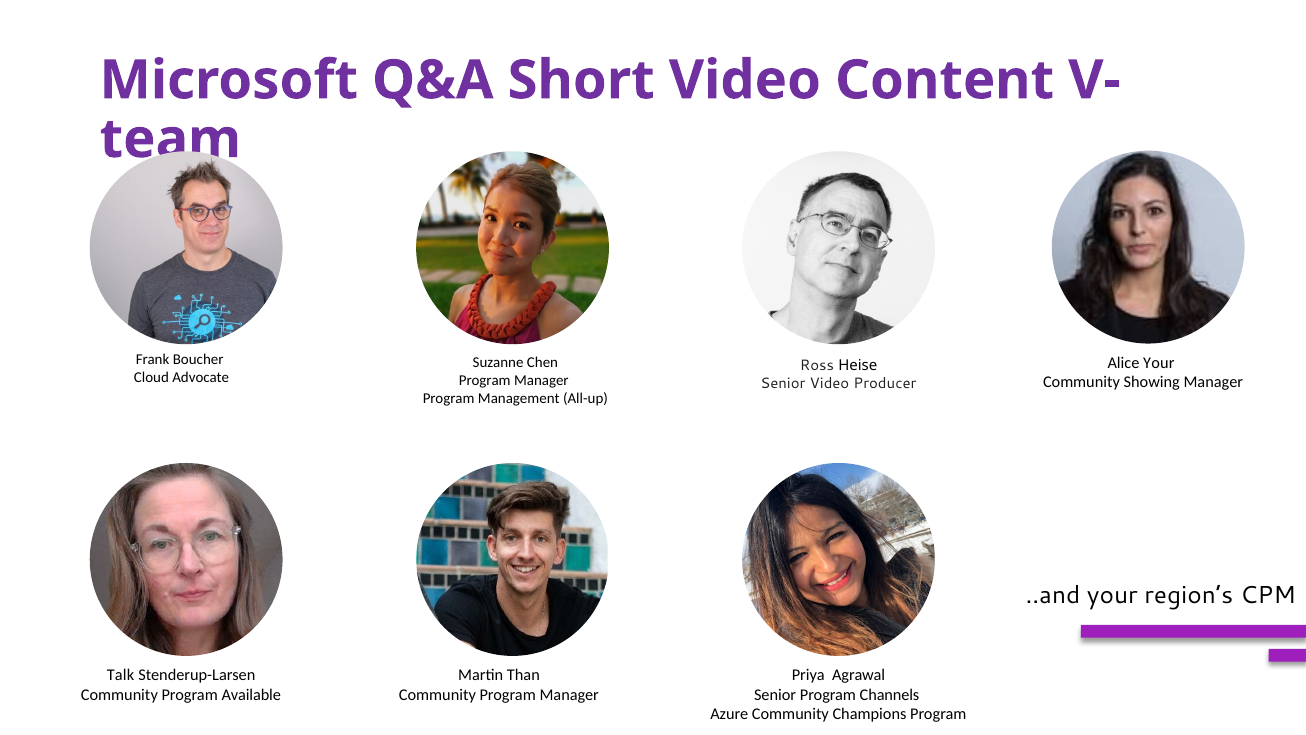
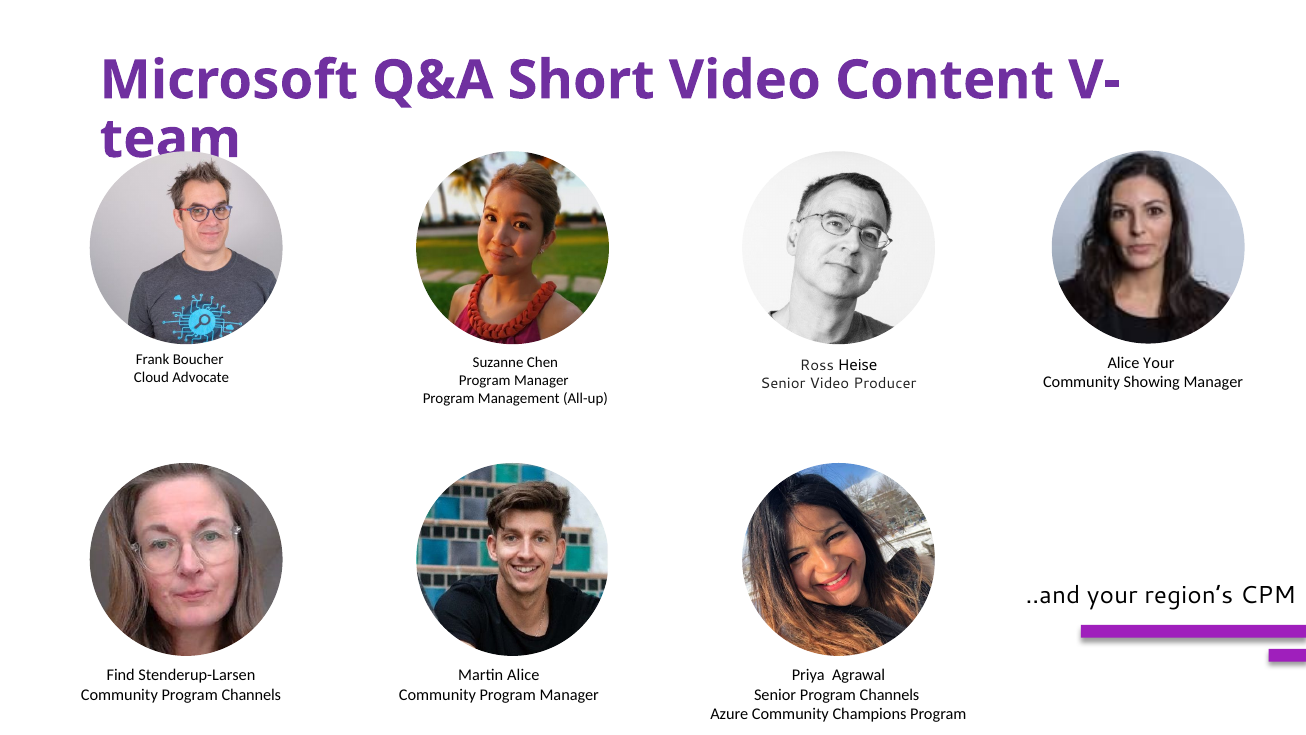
Talk: Talk -> Find
Martin Than: Than -> Alice
Community Program Available: Available -> Channels
